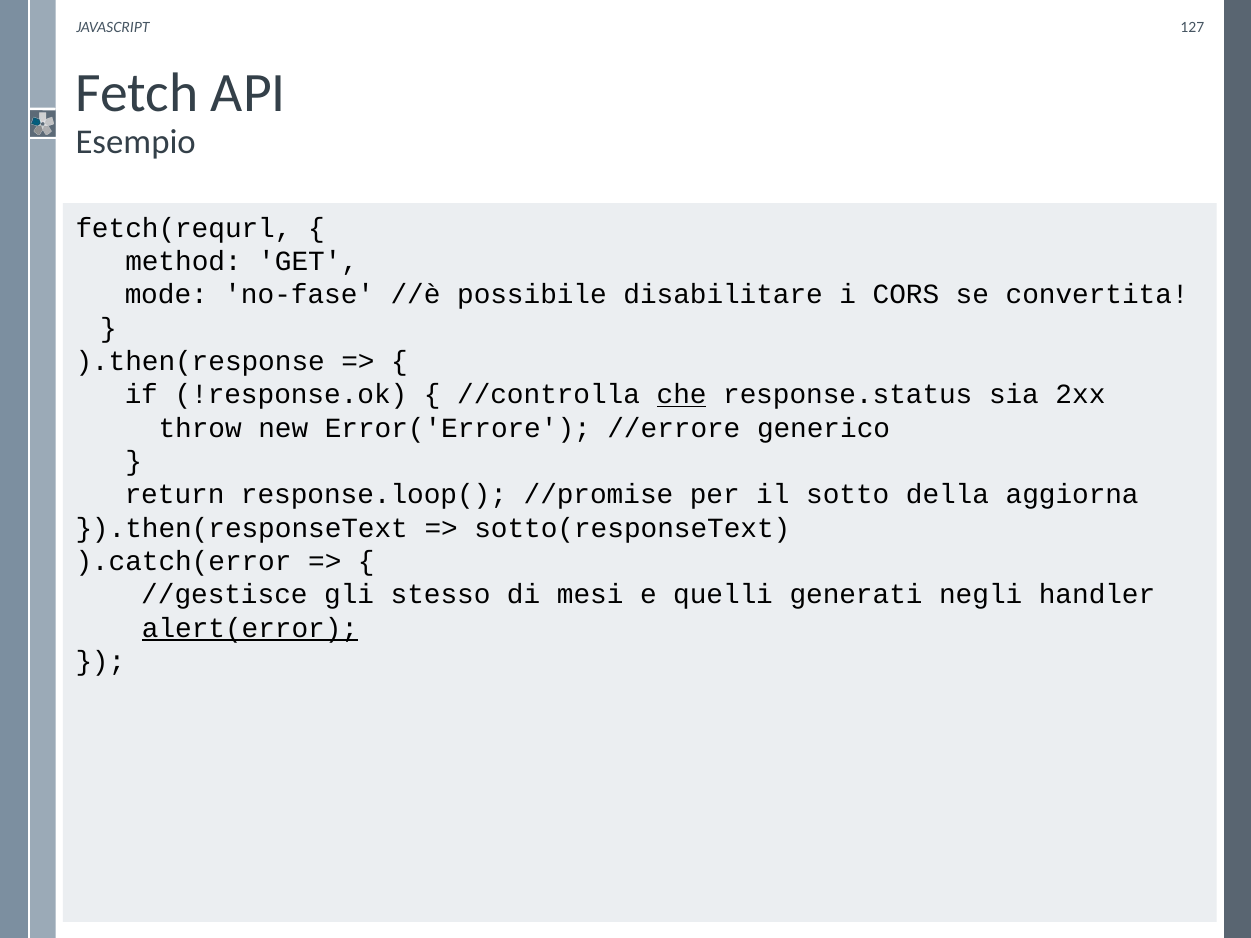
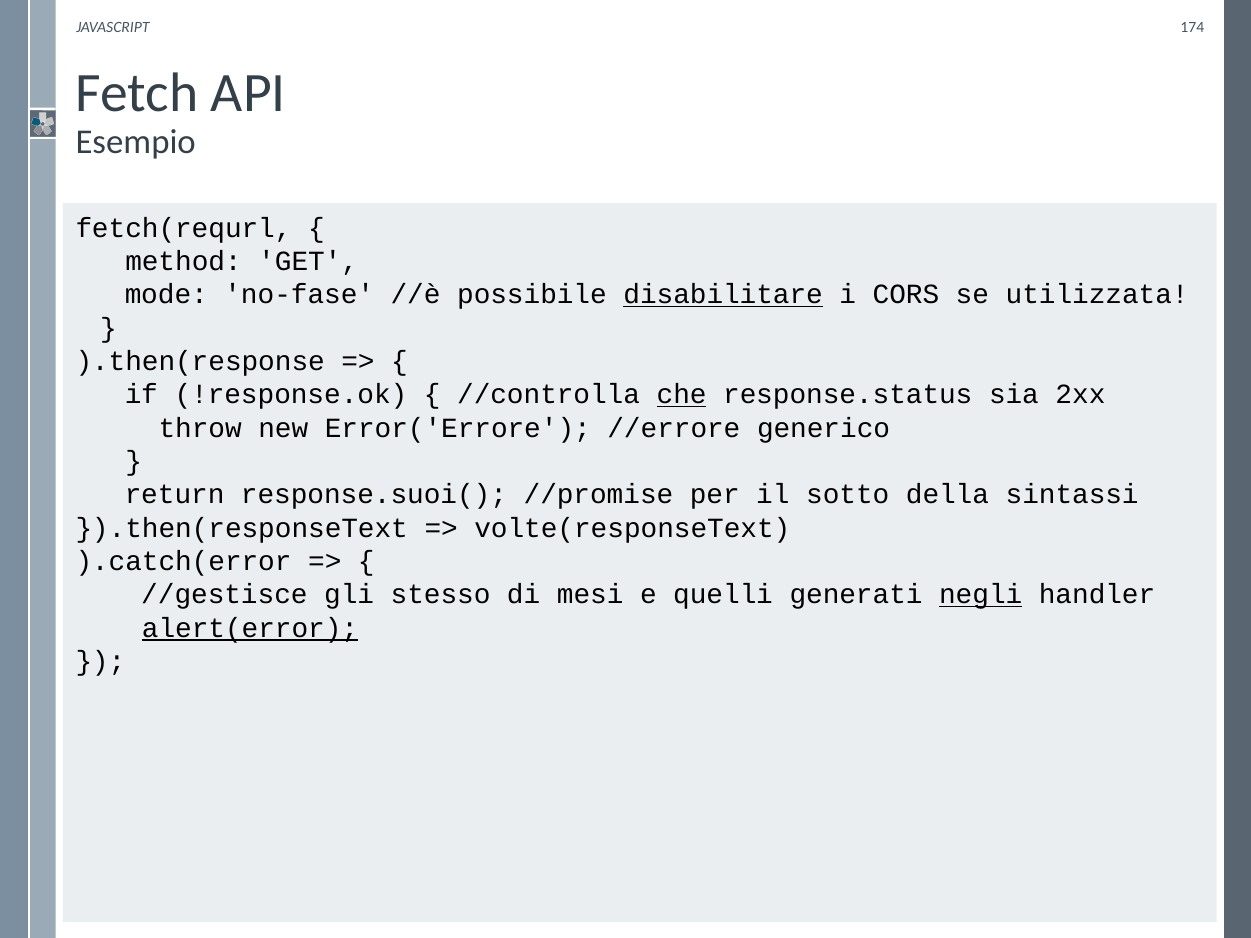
127: 127 -> 174
disabilitare underline: none -> present
convertita: convertita -> utilizzata
response.loop(: response.loop( -> response.suoi(
aggiorna: aggiorna -> sintassi
sotto(responseText: sotto(responseText -> volte(responseText
negli underline: none -> present
